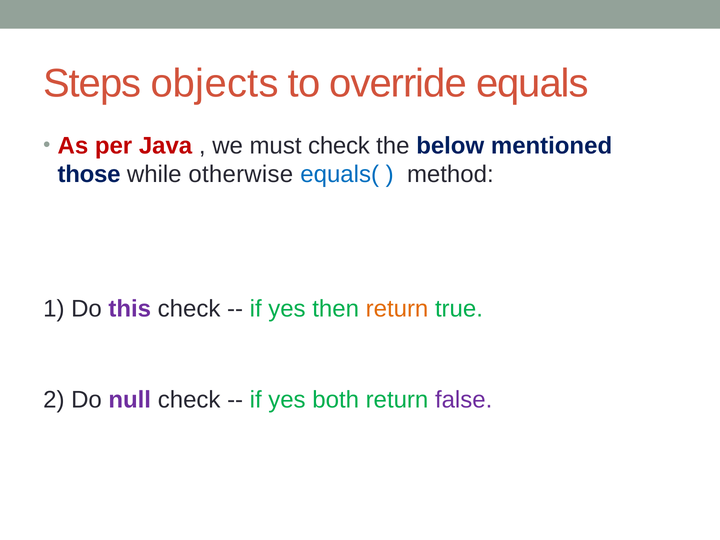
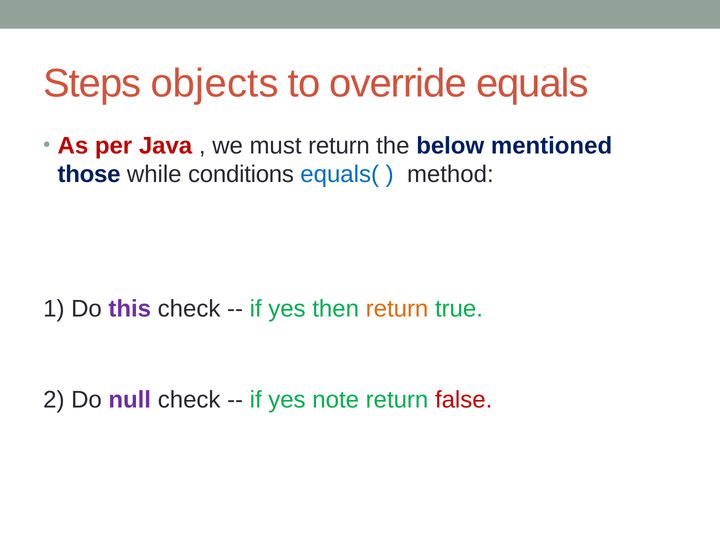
must check: check -> return
otherwise: otherwise -> conditions
both: both -> note
false colour: purple -> red
